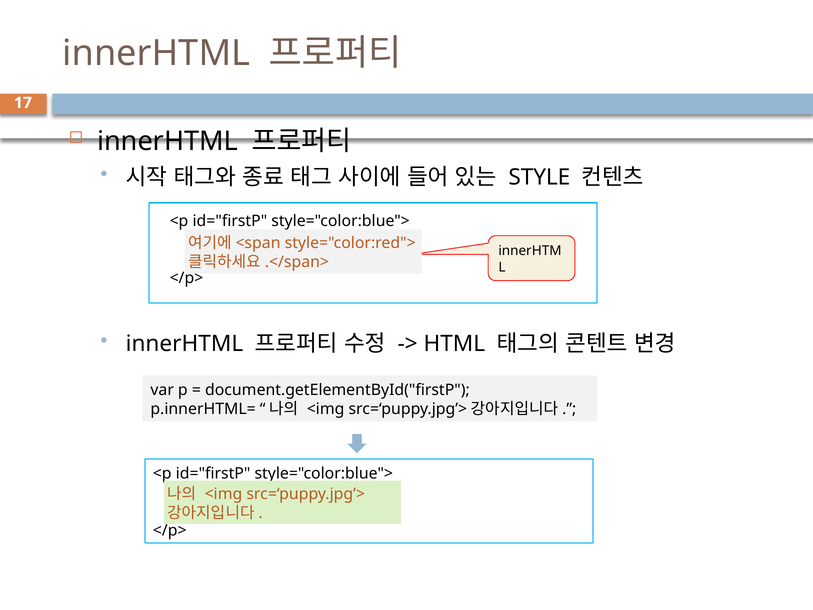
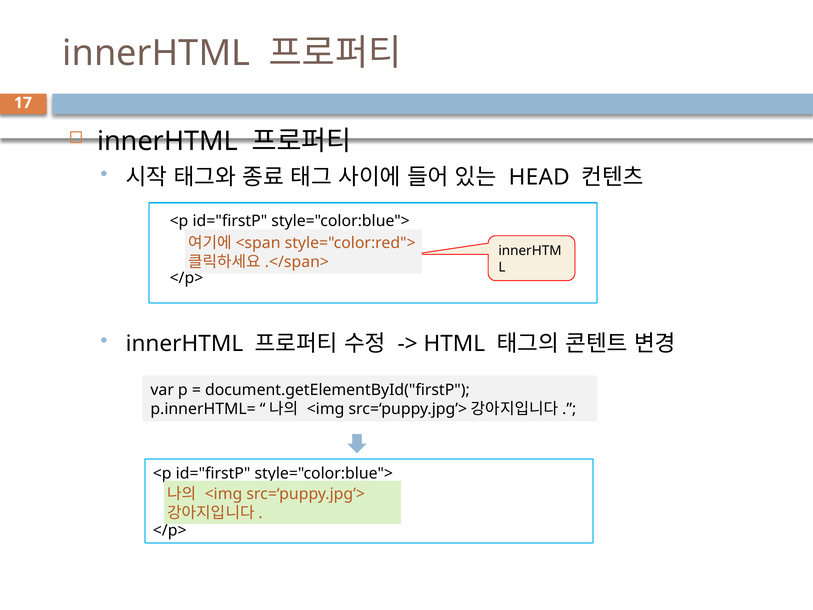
STYLE: STYLE -> HEAD
